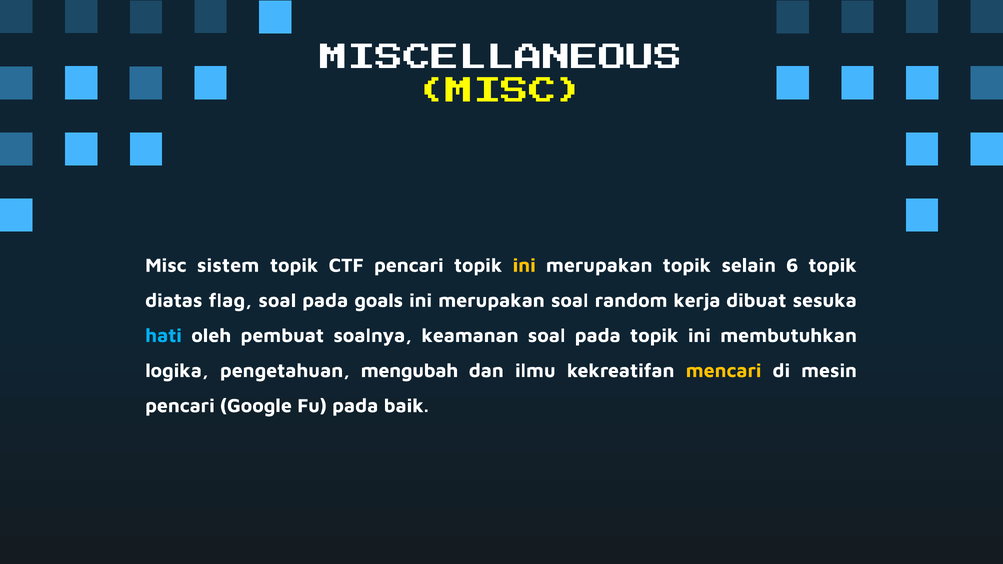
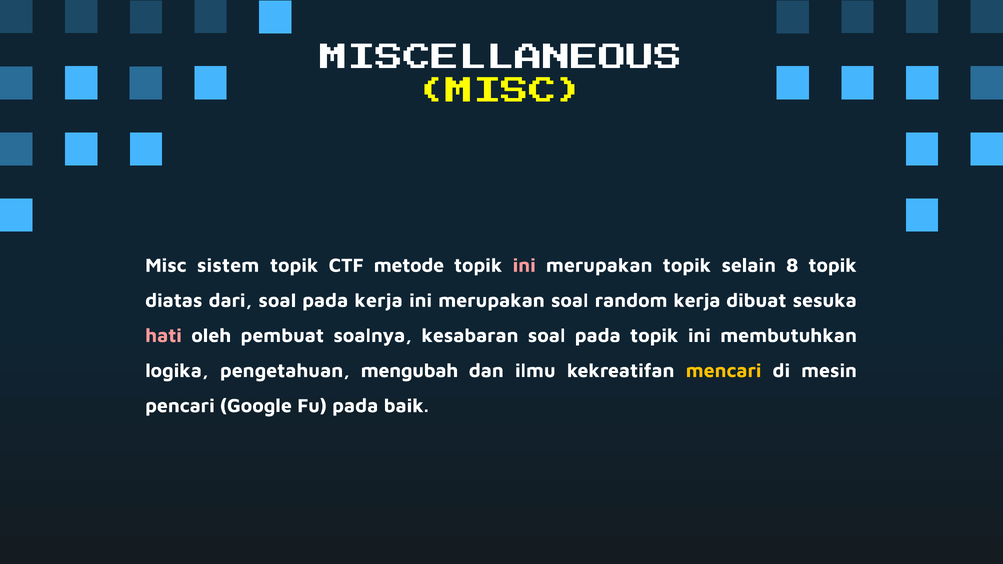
CTF pencari: pencari -> metode
ini at (524, 265) colour: yellow -> pink
6: 6 -> 8
flag: flag -> dari
pada goals: goals -> kerja
hati colour: light blue -> pink
keamanan: keamanan -> kesabaran
